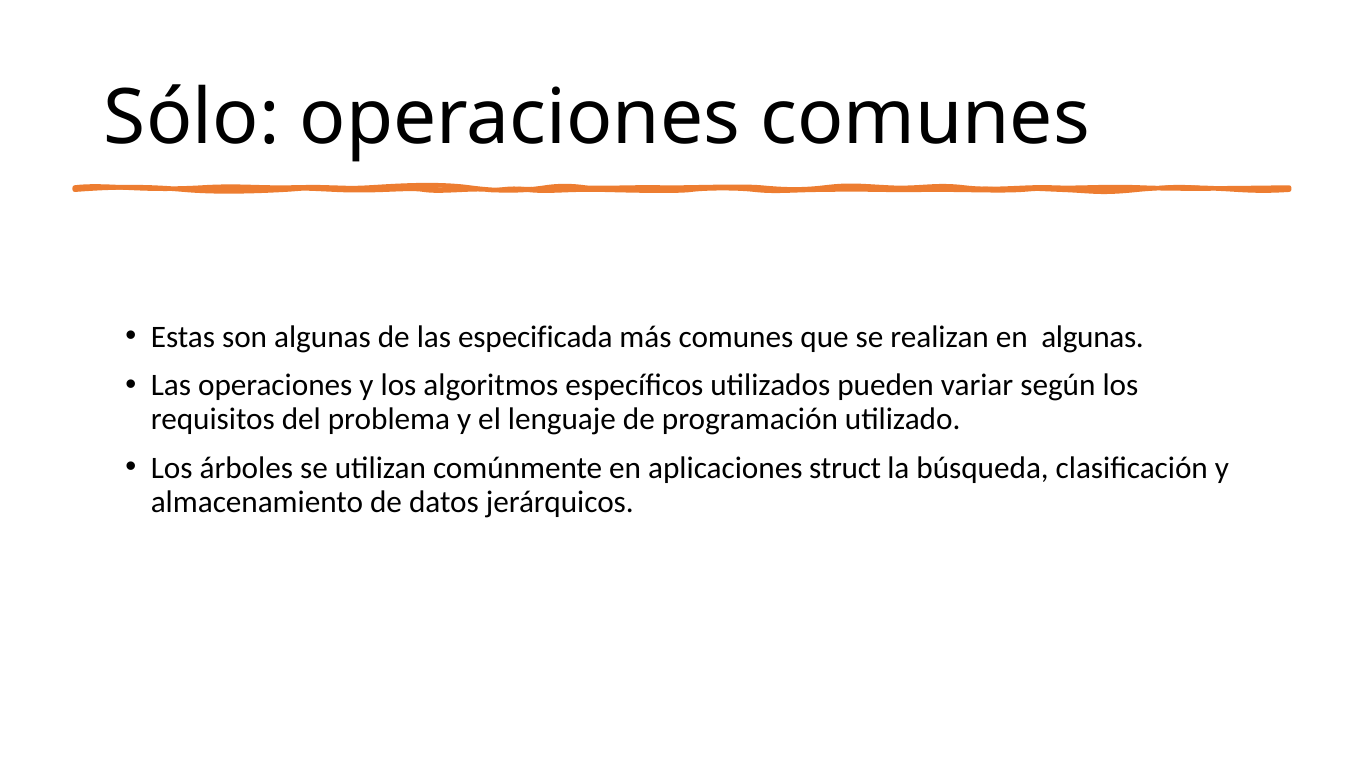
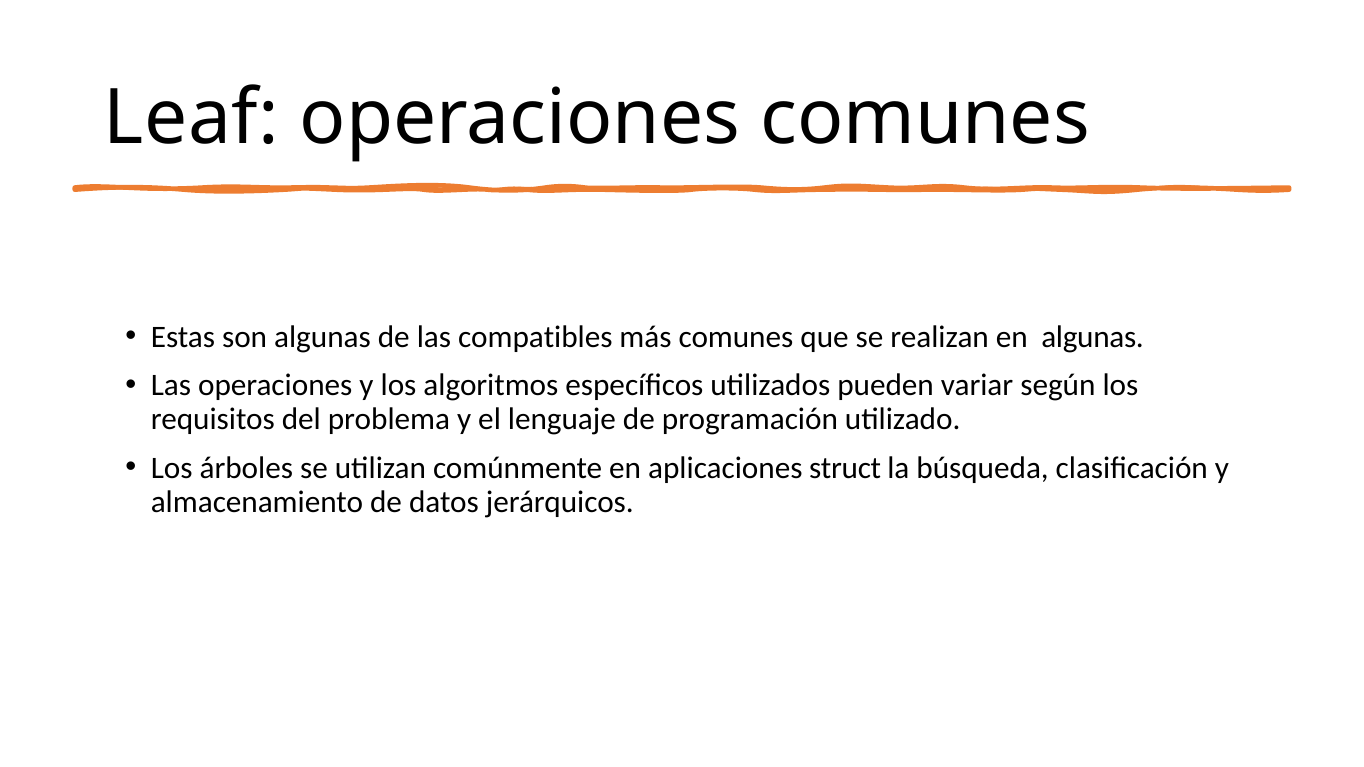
Sólo: Sólo -> Leaf
especificada: especificada -> compatibles
